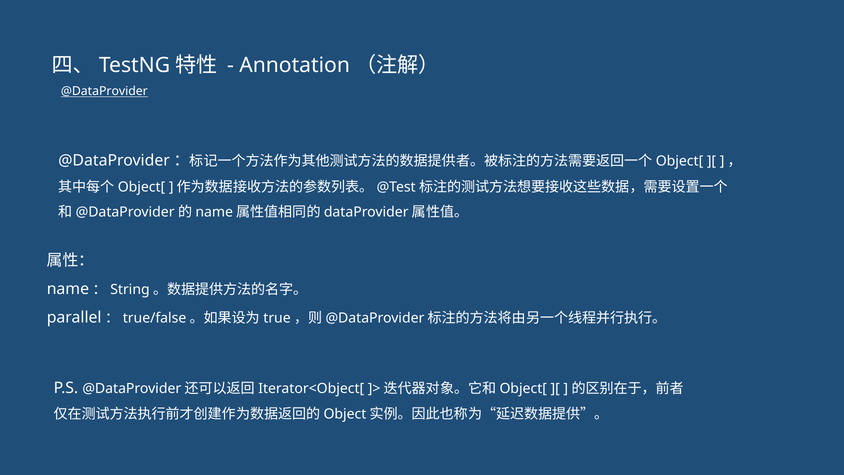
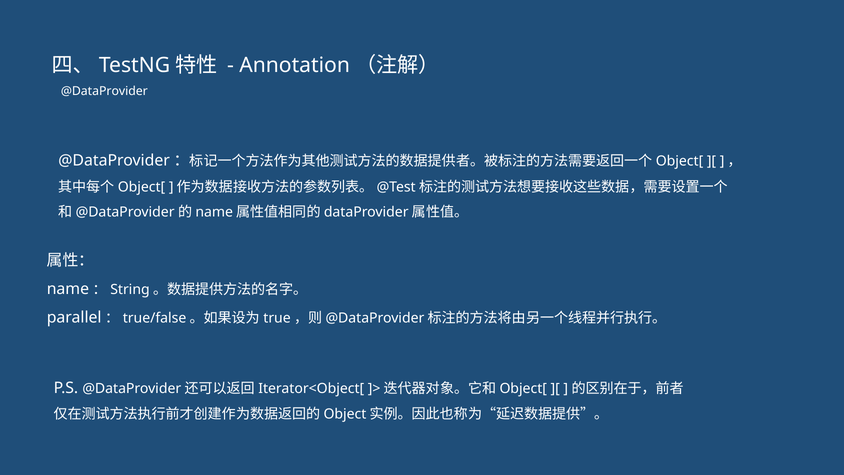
@DataProvider underline: present -> none
